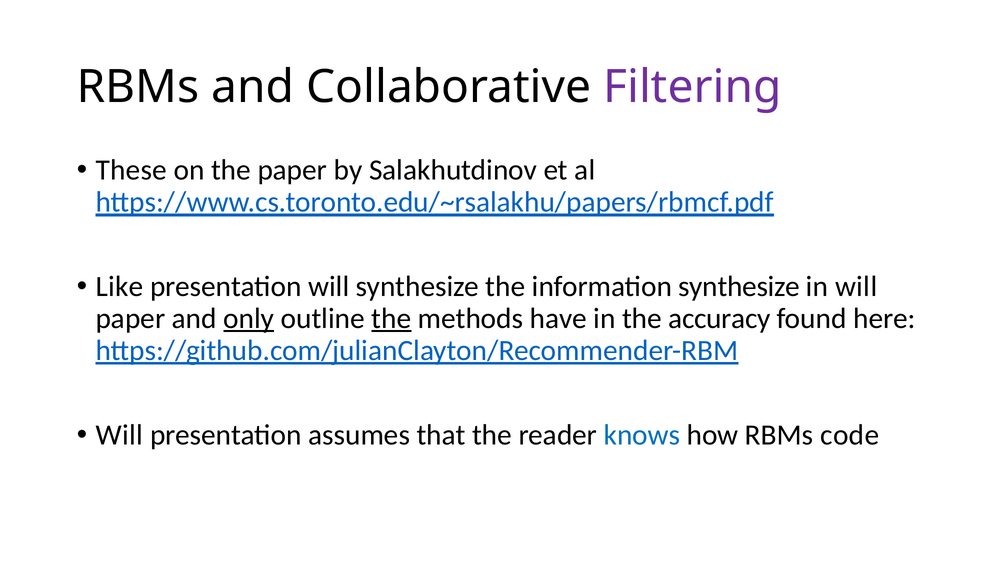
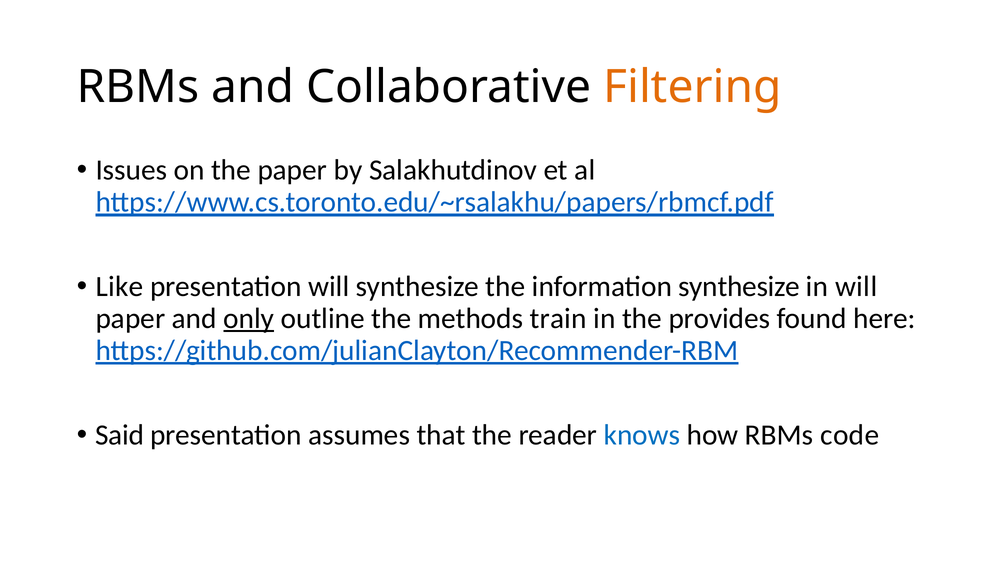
Filtering colour: purple -> orange
These: These -> Issues
the at (391, 319) underline: present -> none
have: have -> train
accuracy: accuracy -> provides
Will at (119, 435): Will -> Said
